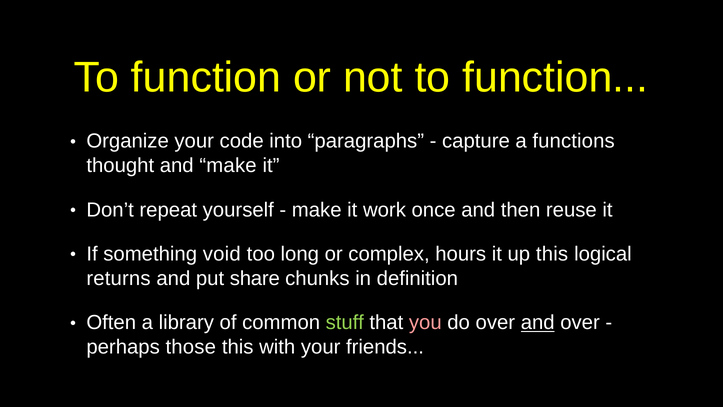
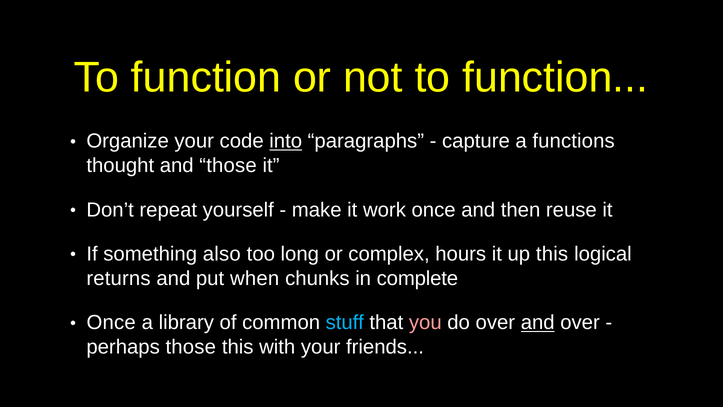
into underline: none -> present
and make: make -> those
void: void -> also
share: share -> when
definition: definition -> complete
Often at (111, 322): Often -> Once
stuff colour: light green -> light blue
